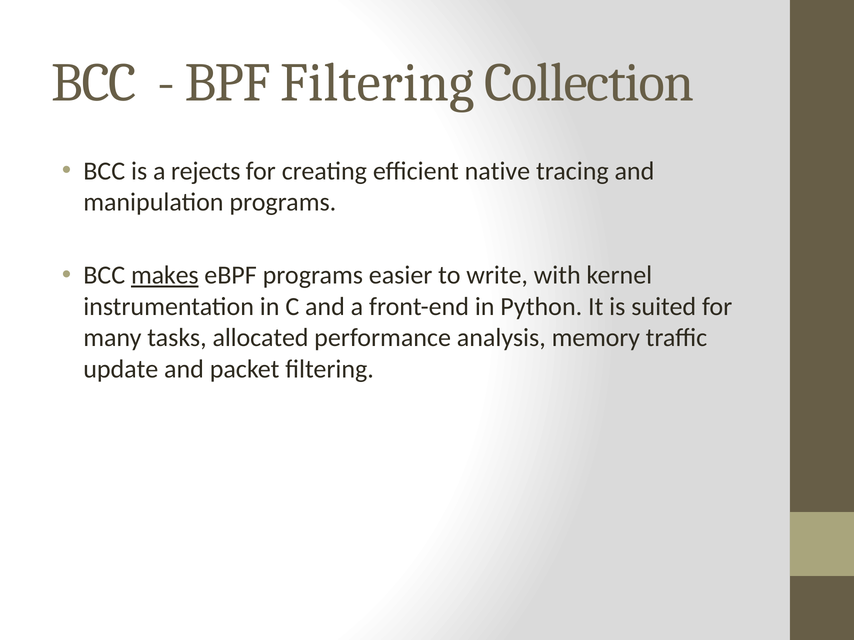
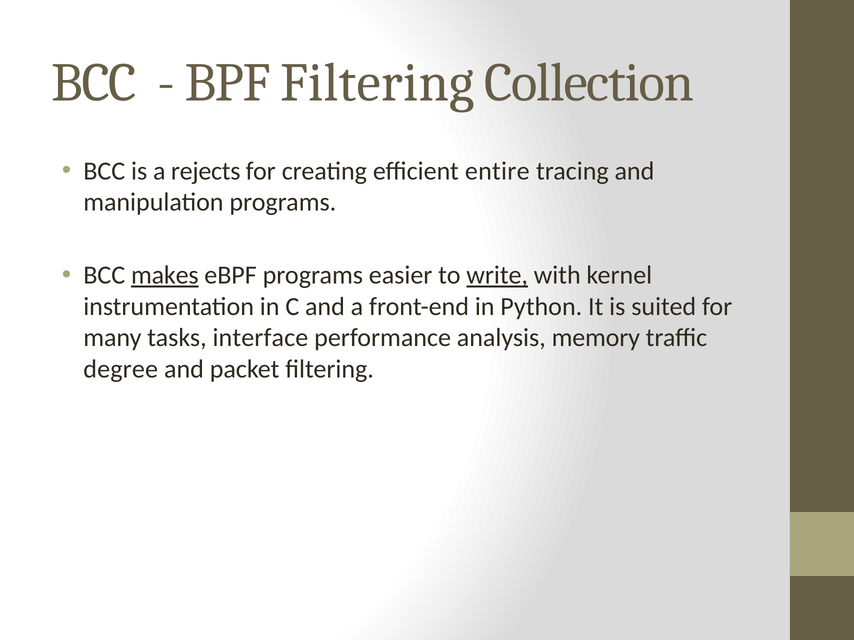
native: native -> entire
write underline: none -> present
allocated: allocated -> interface
update: update -> degree
